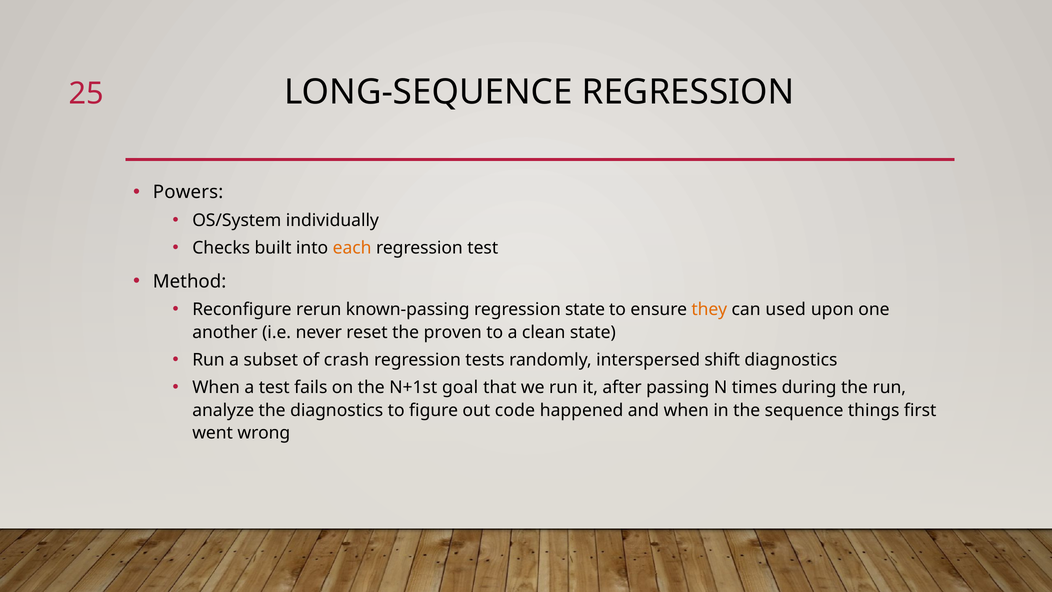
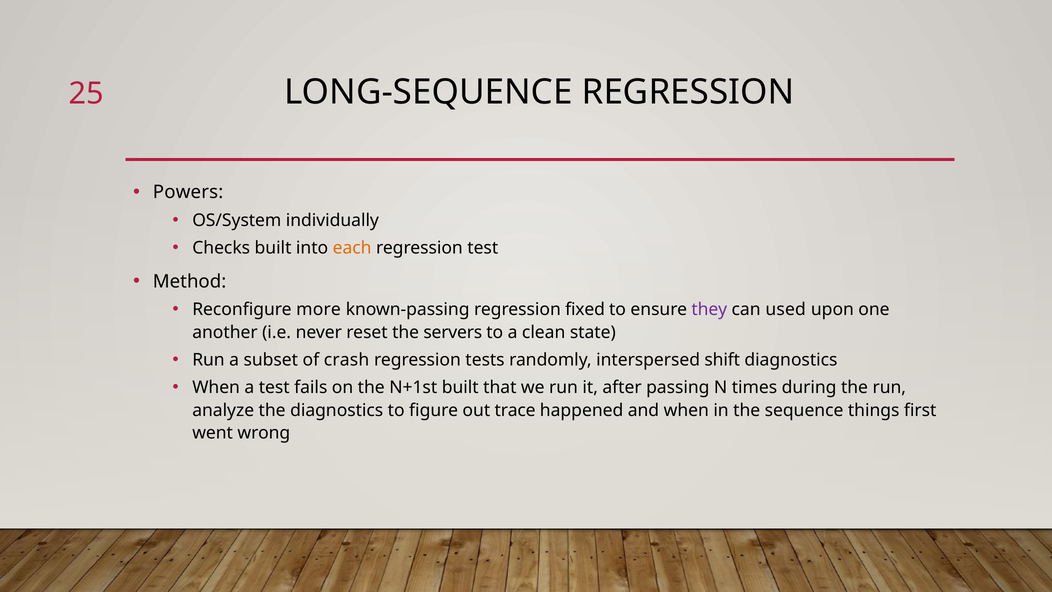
rerun: rerun -> more
regression state: state -> fixed
they colour: orange -> purple
proven: proven -> servers
N+1st goal: goal -> built
code: code -> trace
